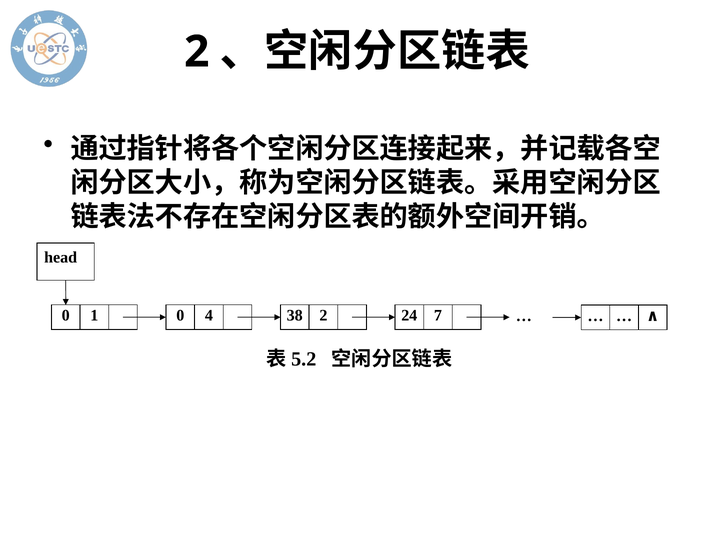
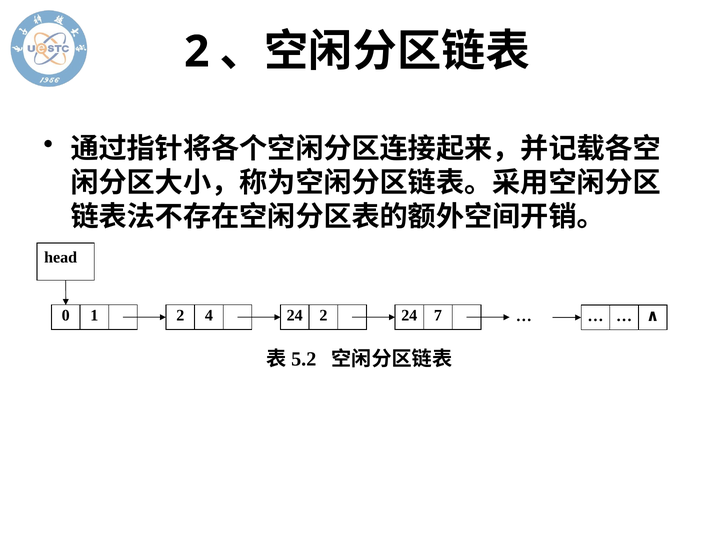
1 0: 0 -> 2
4 38: 38 -> 24
